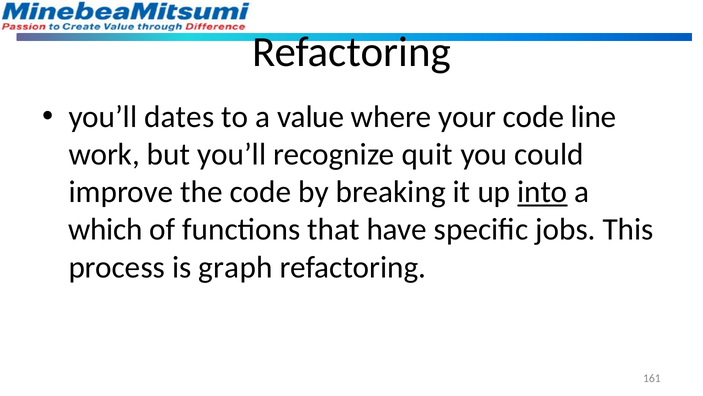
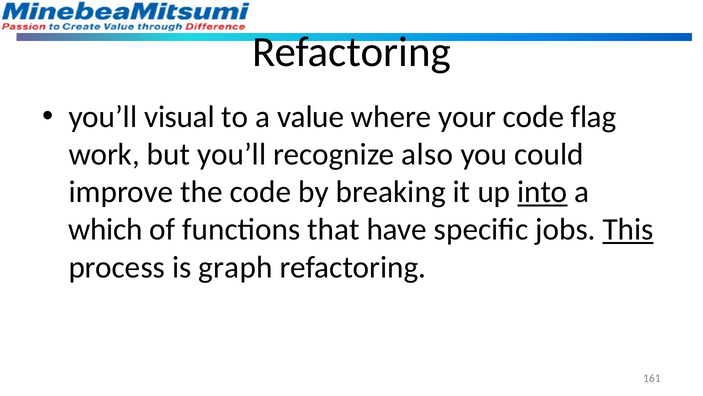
dates: dates -> visual
line: line -> flag
quit: quit -> also
This underline: none -> present
